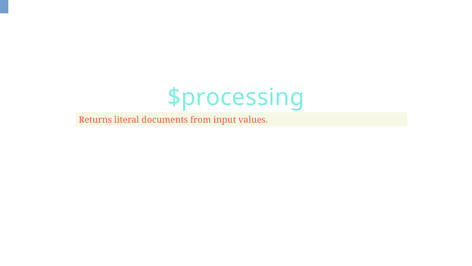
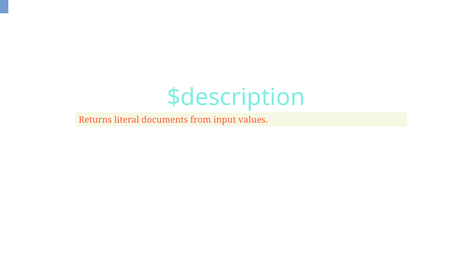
$processing: $processing -> $description
